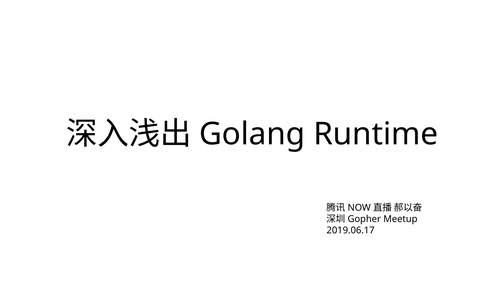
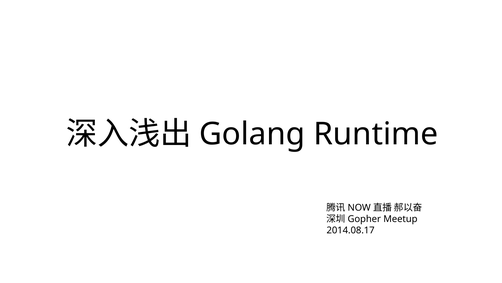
2019.06.17: 2019.06.17 -> 2014.08.17
